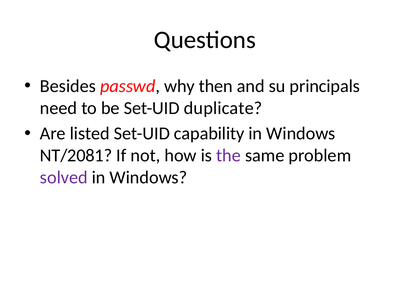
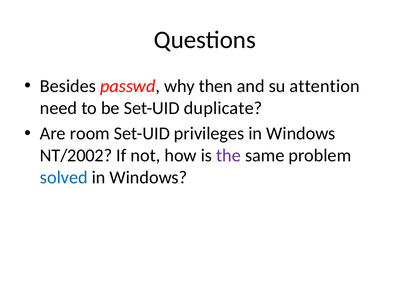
principals: principals -> attention
listed: listed -> room
capability: capability -> privileges
NT/2081: NT/2081 -> NT/2002
solved colour: purple -> blue
